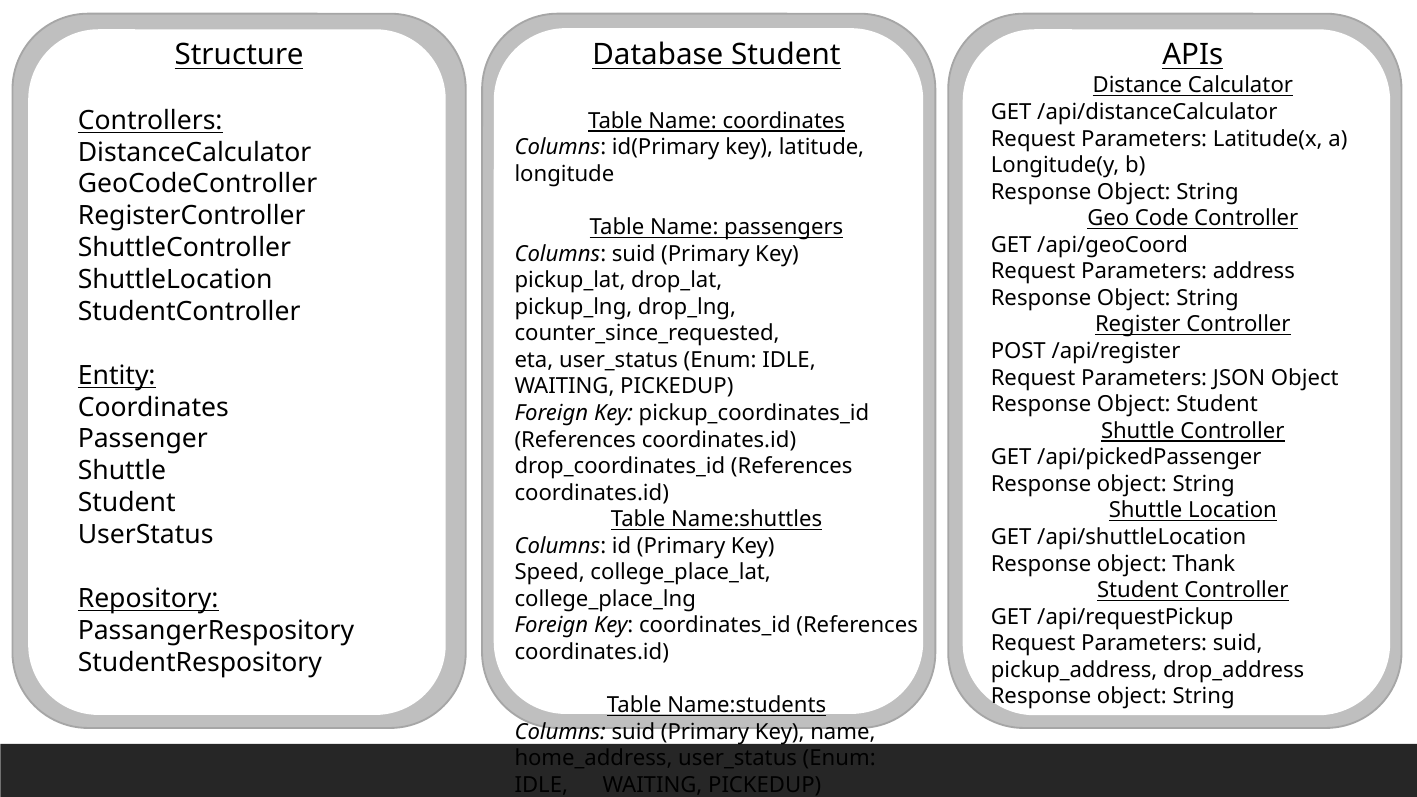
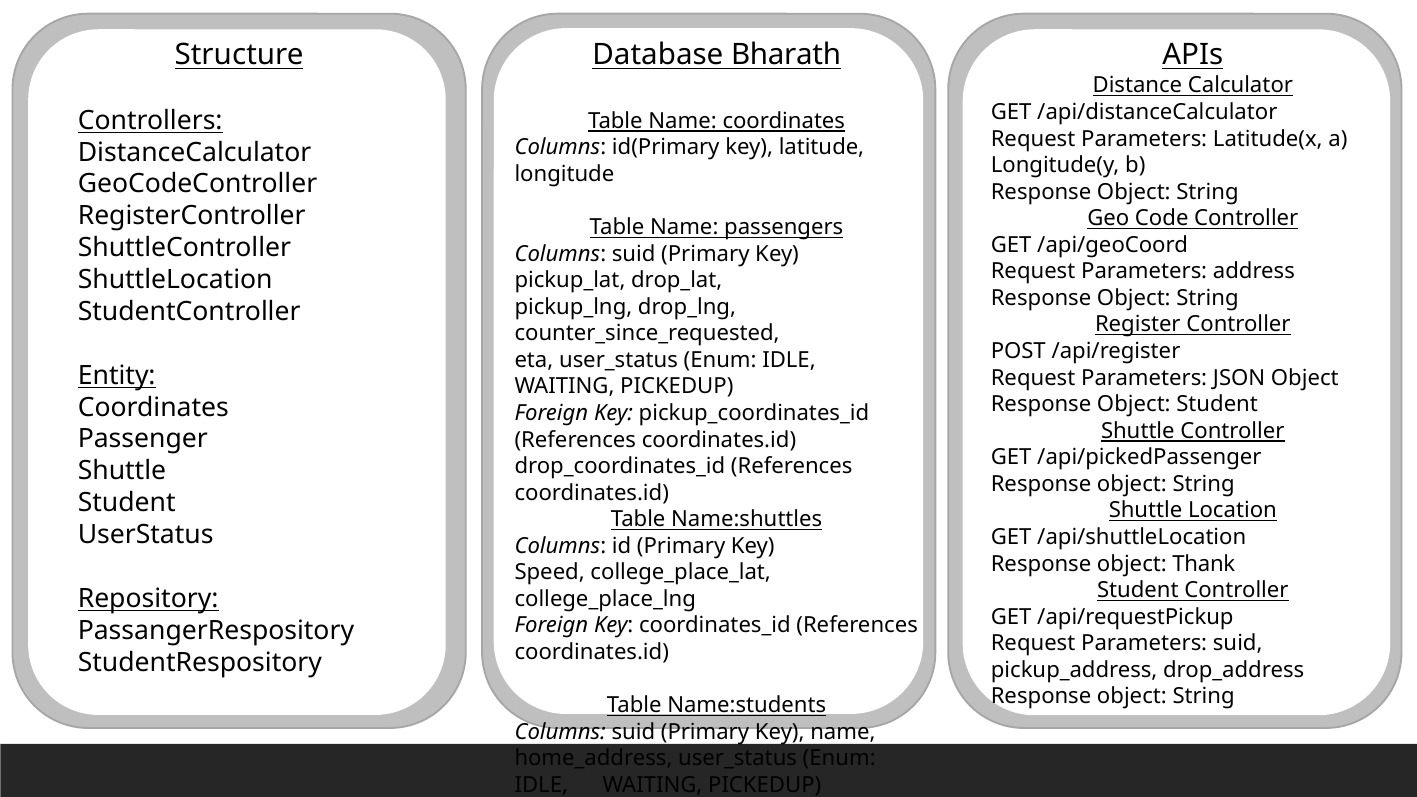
Database Student: Student -> Bharath
